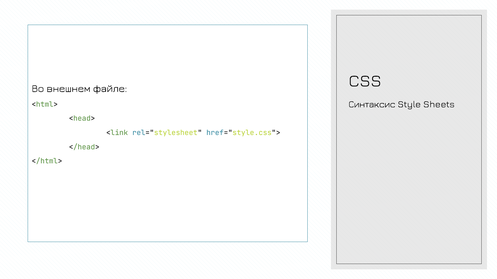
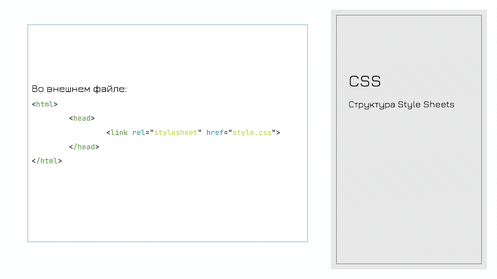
Синтаксис: Синтаксис -> Структура
